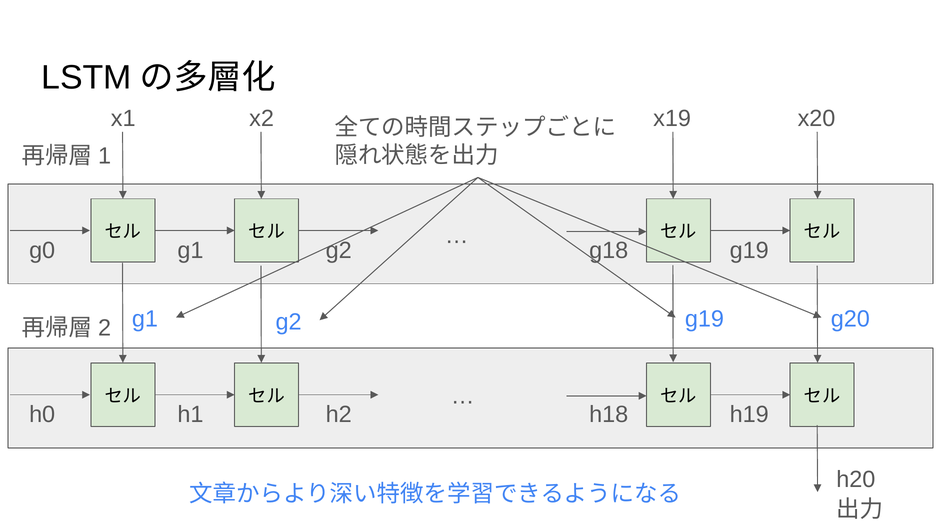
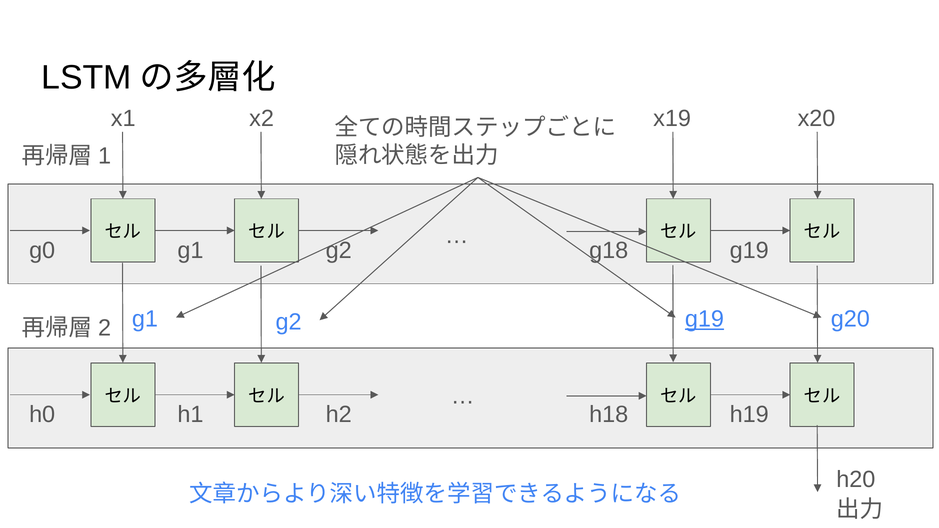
g19 at (704, 319) underline: none -> present
